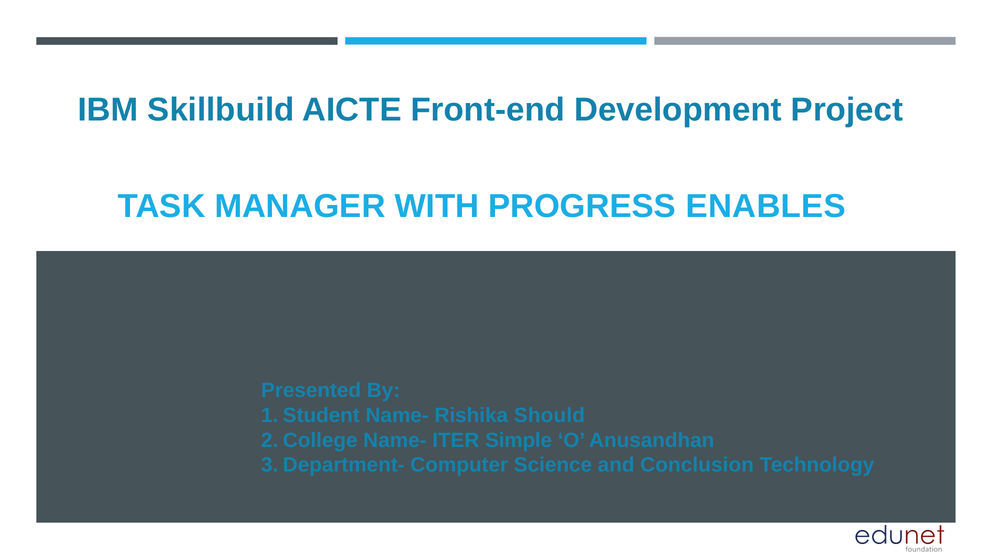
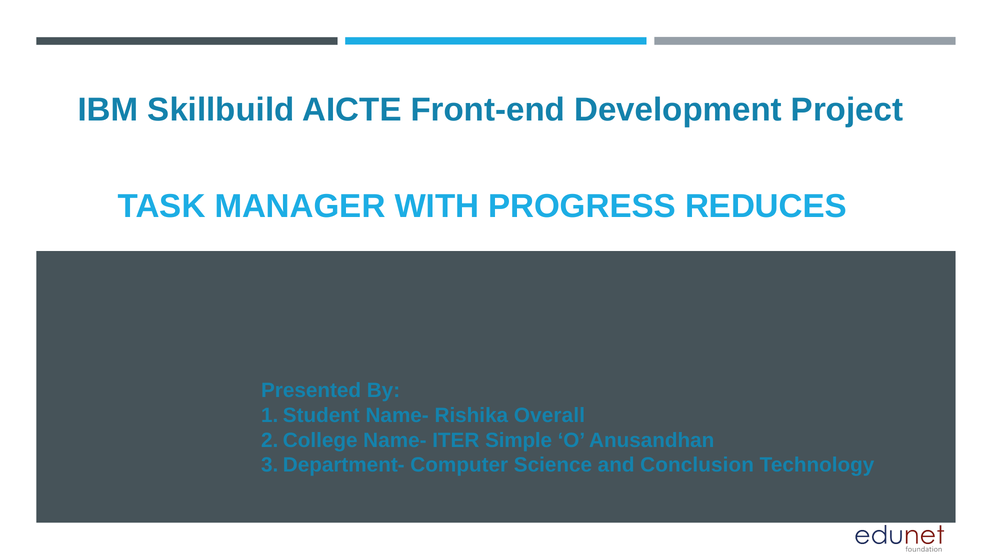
ENABLES: ENABLES -> REDUCES
Should: Should -> Overall
